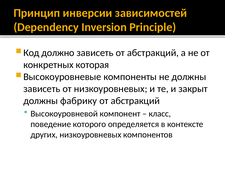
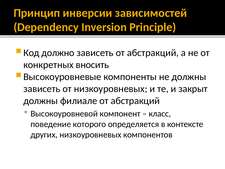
которая: которая -> вносить
фабрику: фабрику -> филиале
